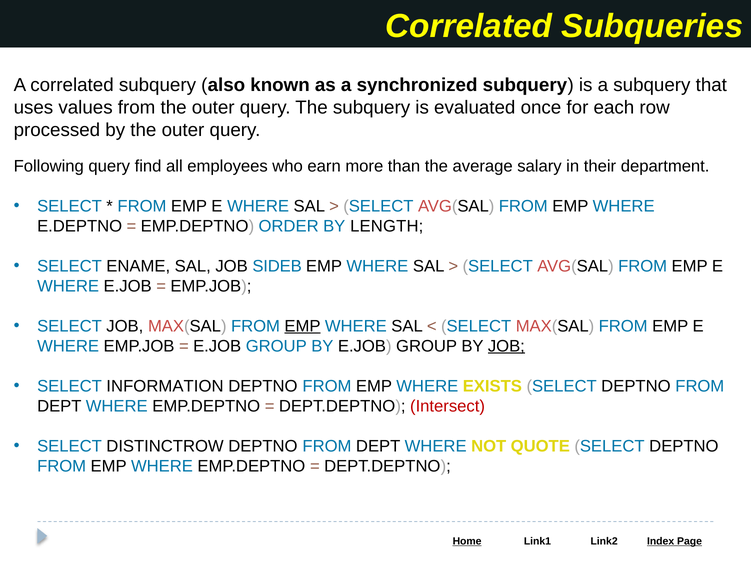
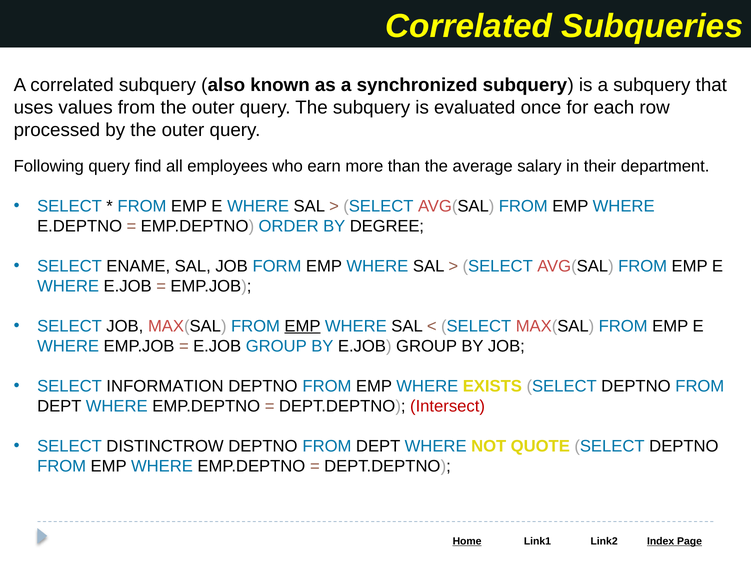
LENGTH: LENGTH -> DEGREE
SIDEB: SIDEB -> FORM
JOB at (506, 346) underline: present -> none
